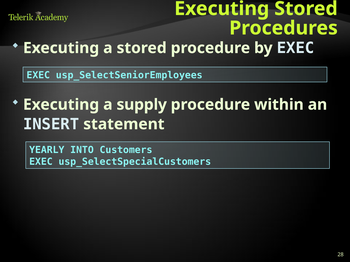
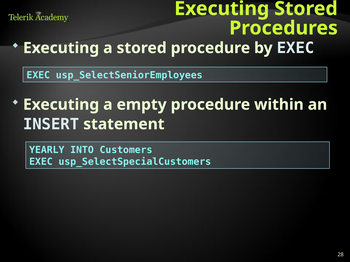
supply: supply -> empty
